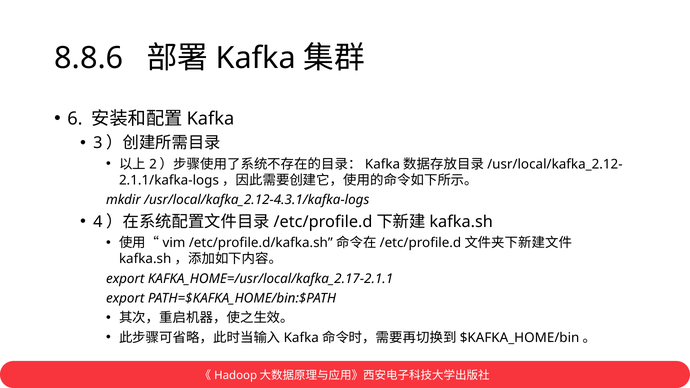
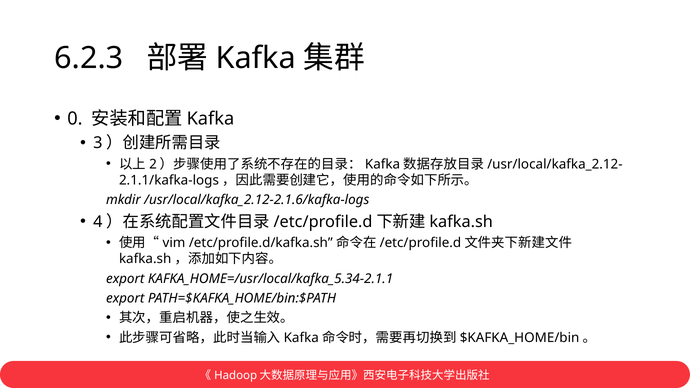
8.8.6: 8.8.6 -> 6.2.3
6: 6 -> 0
/usr/local/kafka_2.12-4.3.1/kafka-logs: /usr/local/kafka_2.12-4.3.1/kafka-logs -> /usr/local/kafka_2.12-2.1.6/kafka-logs
KAFKA_HOME=/usr/local/kafka_2.17-2.1.1: KAFKA_HOME=/usr/local/kafka_2.17-2.1.1 -> KAFKA_HOME=/usr/local/kafka_5.34-2.1.1
